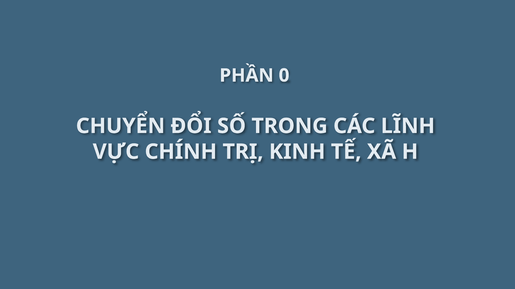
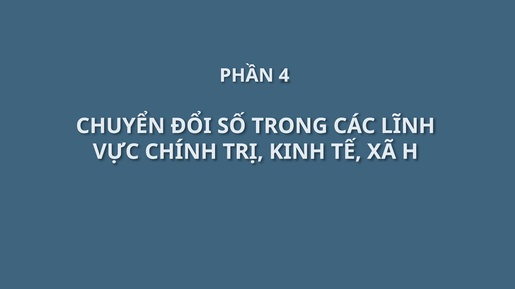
0: 0 -> 4
